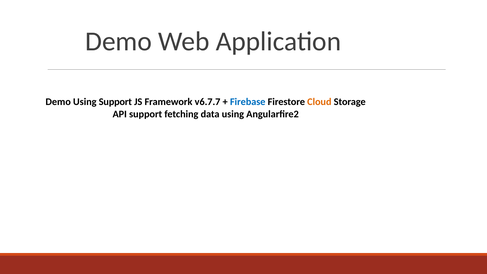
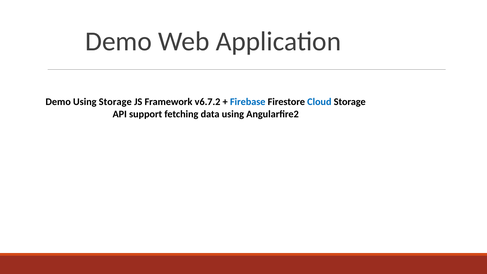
Using Support: Support -> Storage
v6.7.7: v6.7.7 -> v6.7.2
Cloud colour: orange -> blue
